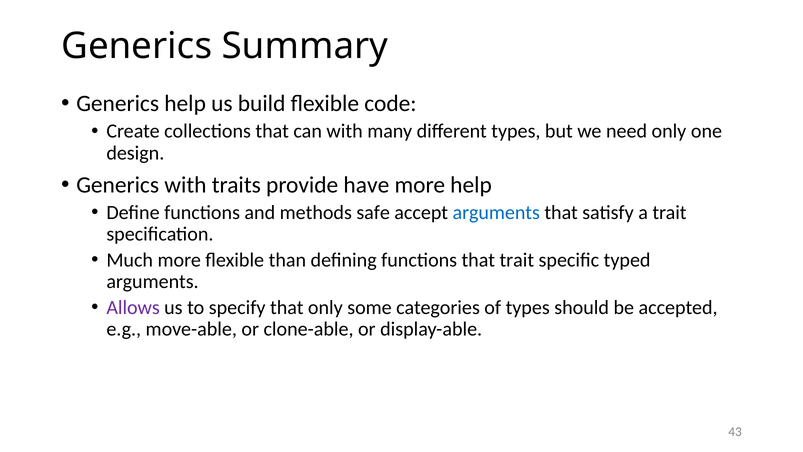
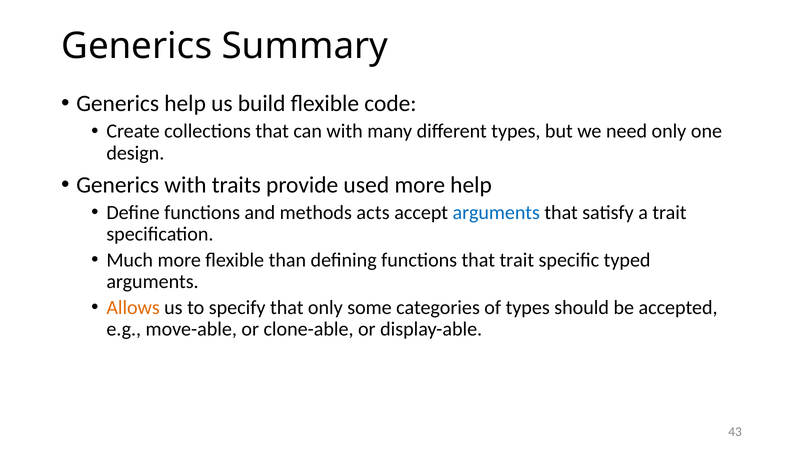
have: have -> used
safe: safe -> acts
Allows colour: purple -> orange
